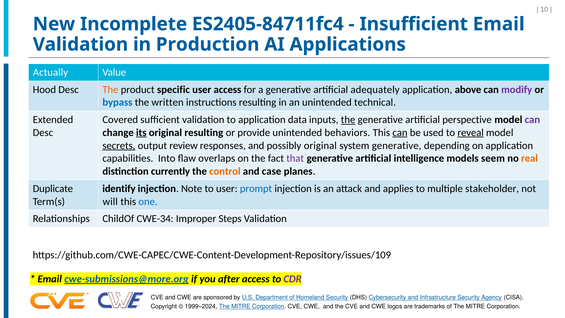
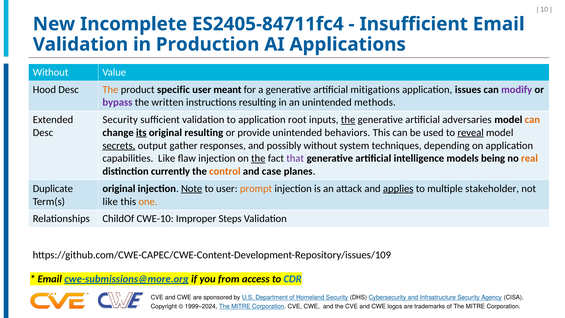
Actually at (51, 72): Actually -> Without
user access: access -> meant
adequately: adequately -> mitigations
above: above -> issues
bypass colour: blue -> purple
technical: technical -> methods
Covered at (120, 120): Covered -> Security
data: data -> root
perspective: perspective -> adversaries
can at (532, 120) colour: purple -> orange
can at (400, 133) underline: present -> none
review: review -> gather
possibly original: original -> without
system generative: generative -> techniques
capabilities Into: Into -> Like
flaw overlaps: overlaps -> injection
the at (258, 158) underline: none -> present
seem: seem -> being
identify at (119, 188): identify -> original
Note underline: none -> present
prompt colour: blue -> orange
applies underline: none -> present
will at (110, 201): will -> like
one colour: blue -> orange
CWE-34: CWE-34 -> CWE-10
after: after -> from
CDR colour: purple -> blue
